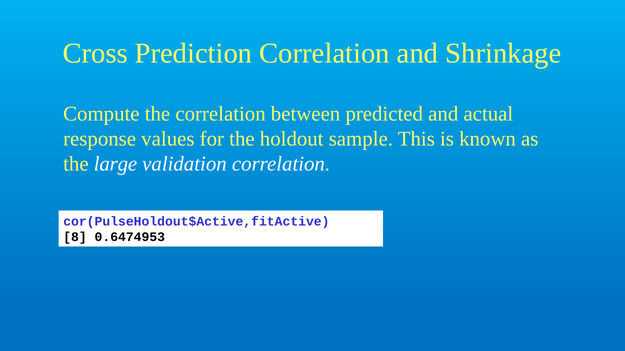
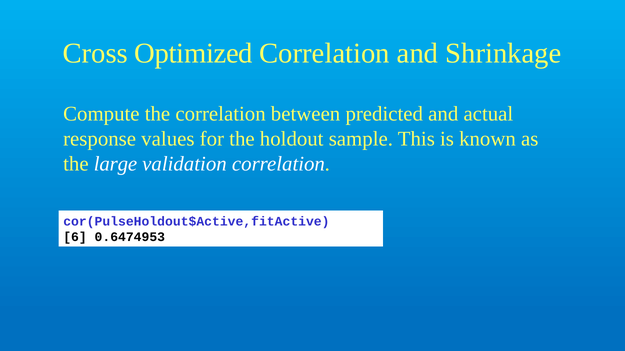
Prediction: Prediction -> Optimized
8: 8 -> 6
